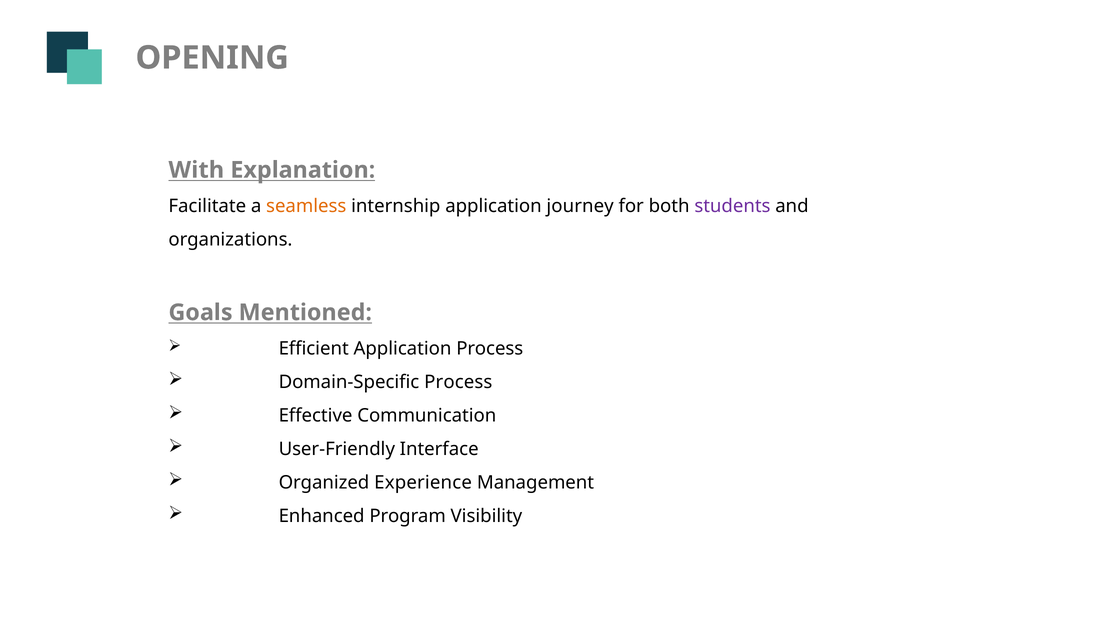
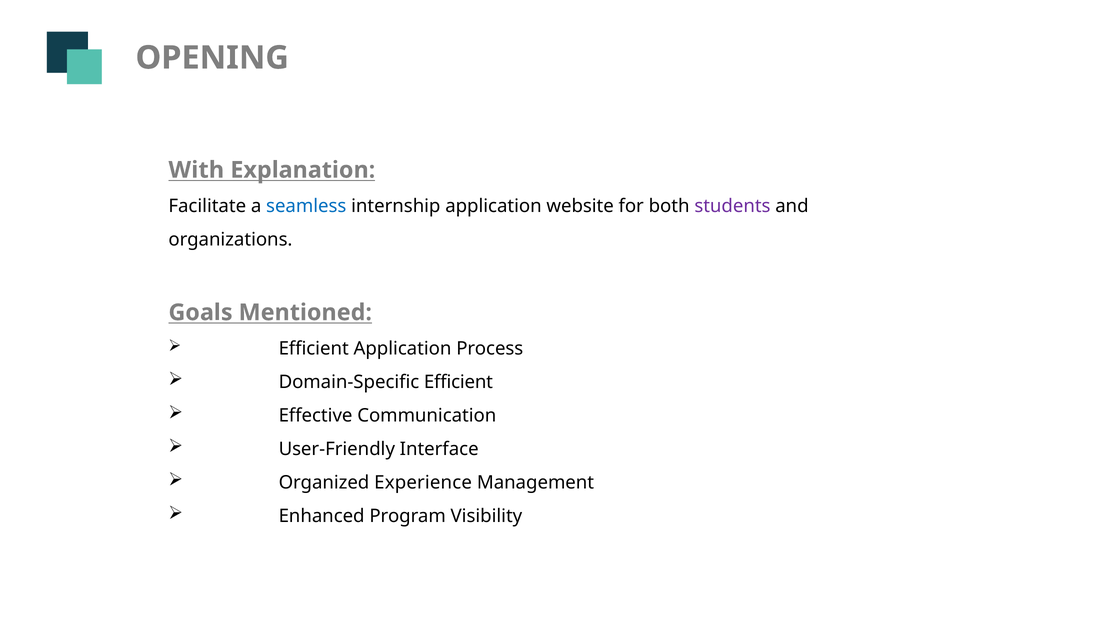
seamless colour: orange -> blue
journey: journey -> website
Domain-Specific Process: Process -> Efficient
